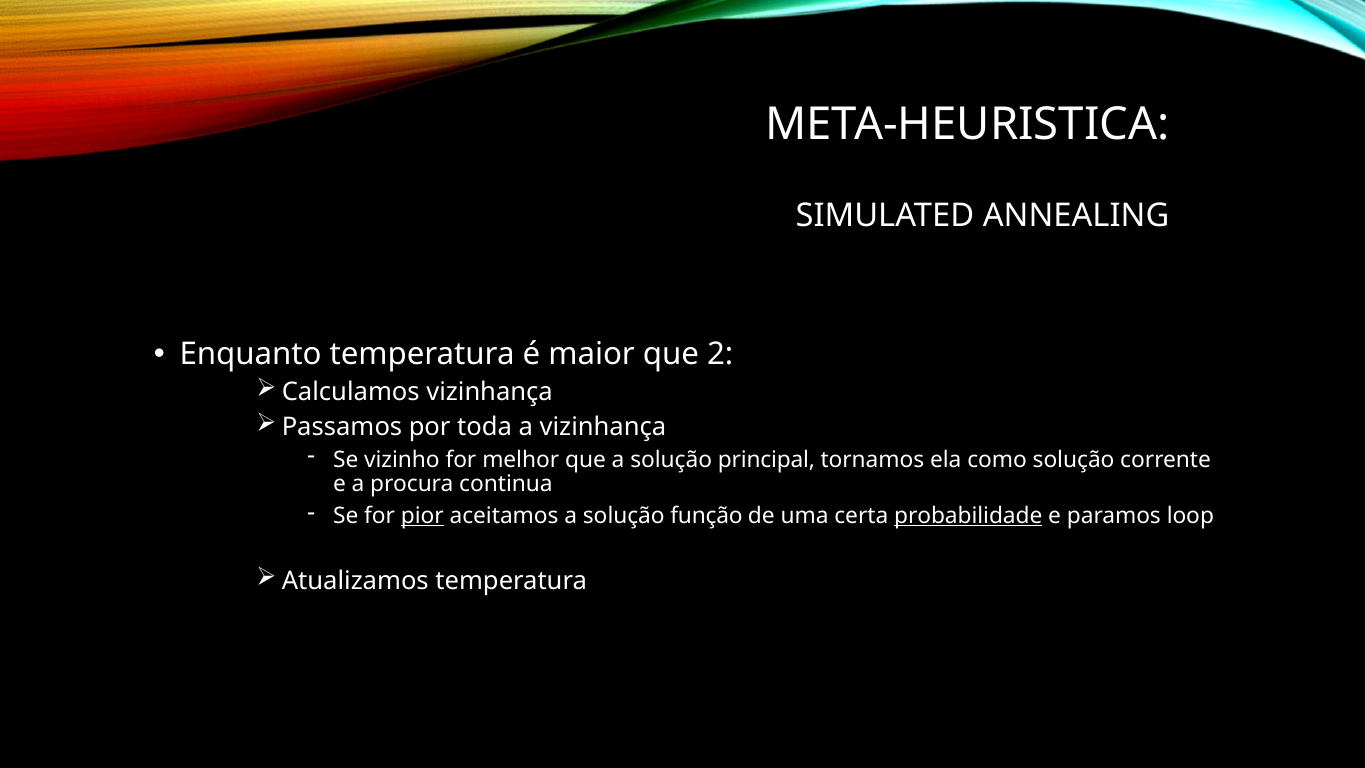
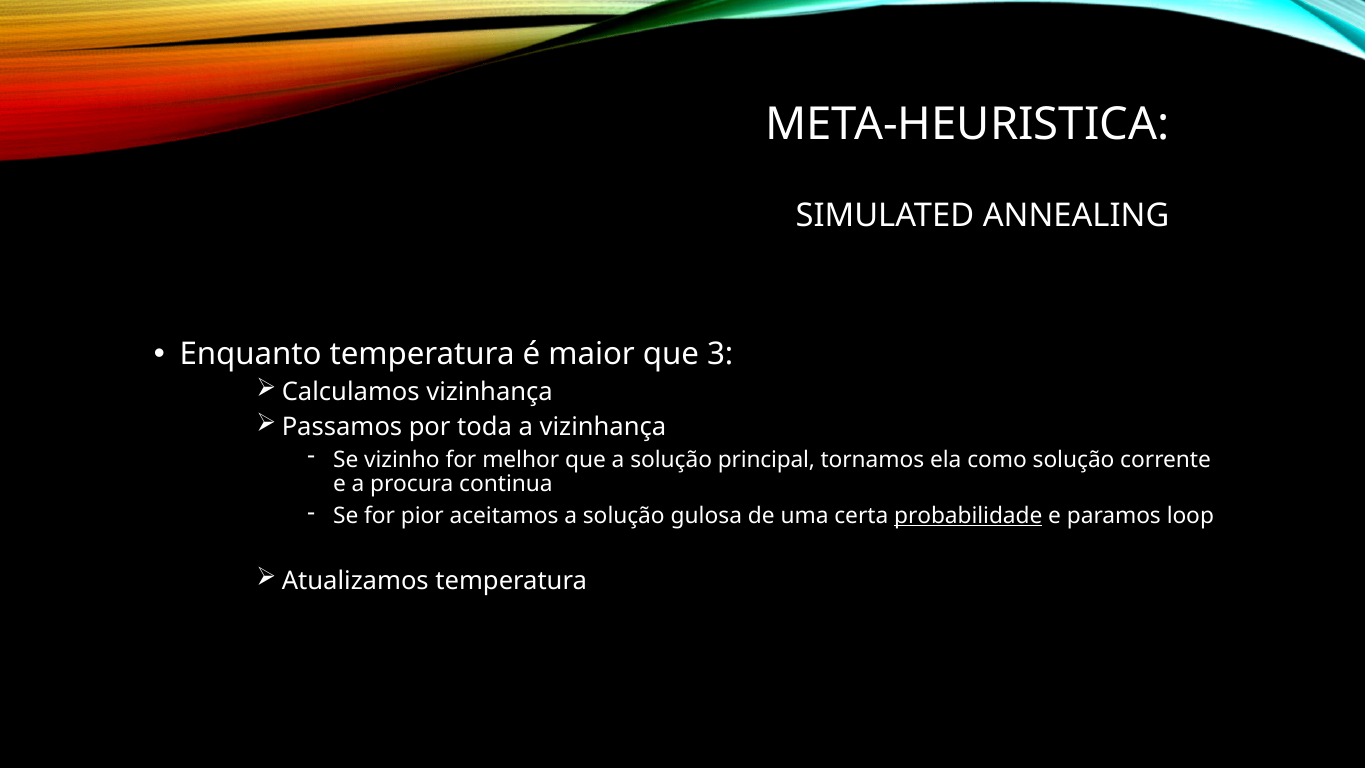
2: 2 -> 3
pior underline: present -> none
função: função -> gulosa
